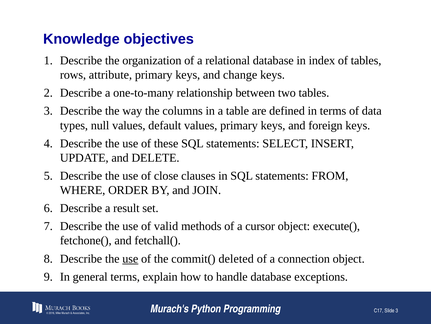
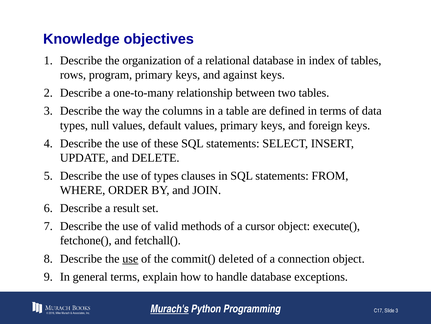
attribute: attribute -> program
change: change -> against
of close: close -> types
Murach's underline: none -> present
